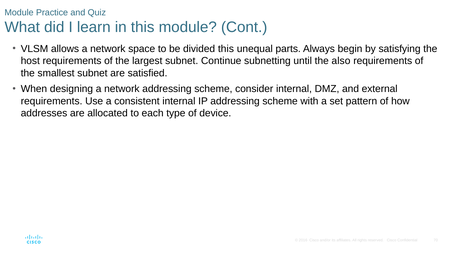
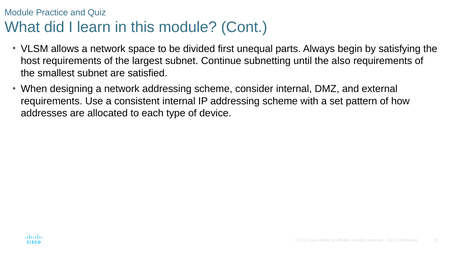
divided this: this -> first
